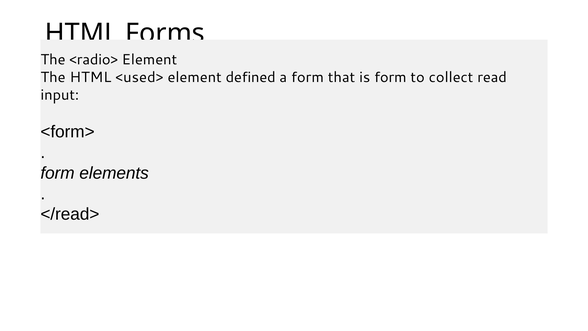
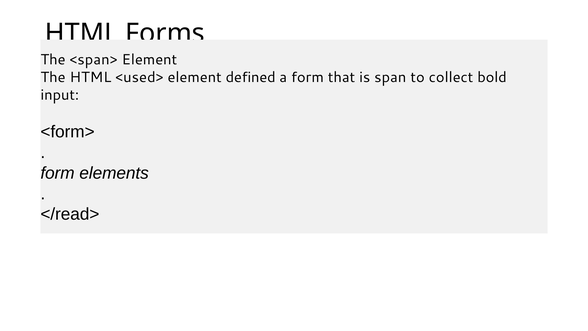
<radio>: <radio> -> <span>
is form: form -> span
read: read -> bold
